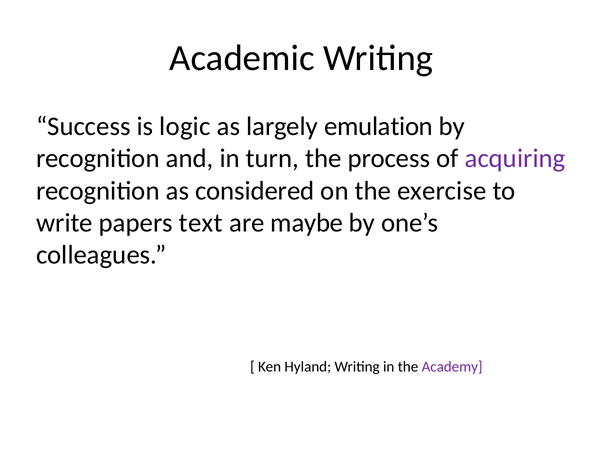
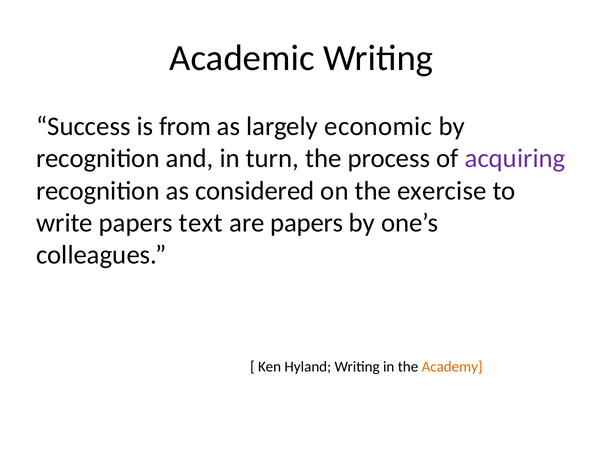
logic: logic -> from
emulation: emulation -> economic
are maybe: maybe -> papers
Academy colour: purple -> orange
